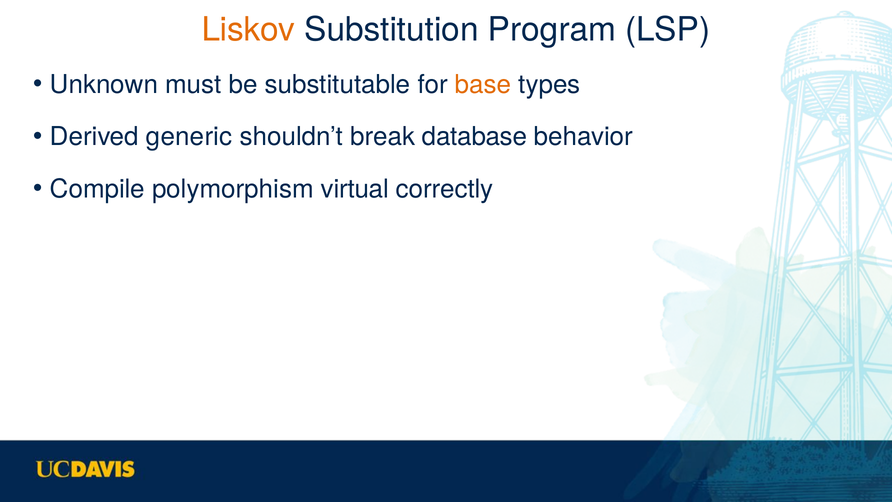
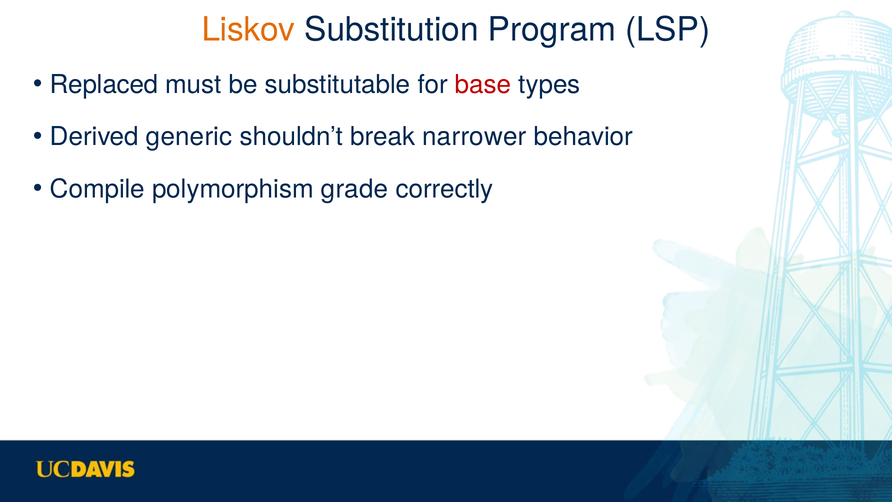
Unknown: Unknown -> Replaced
base colour: orange -> red
database: database -> narrower
virtual: virtual -> grade
